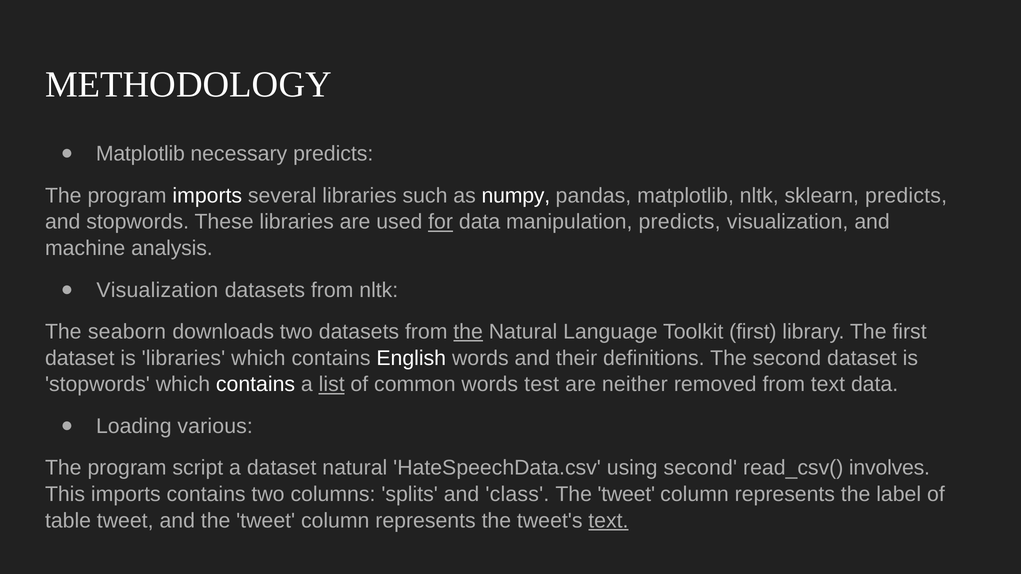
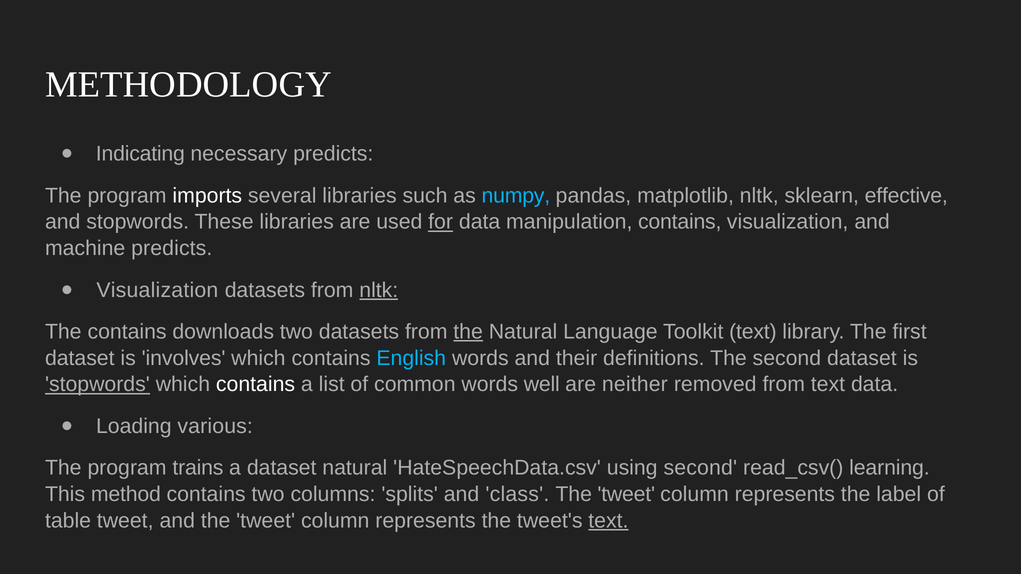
Matplotlib at (140, 154): Matplotlib -> Indicating
numpy colour: white -> light blue
sklearn predicts: predicts -> effective
manipulation predicts: predicts -> contains
machine analysis: analysis -> predicts
nltk at (379, 290) underline: none -> present
The seaborn: seaborn -> contains
Toolkit first: first -> text
is libraries: libraries -> involves
English colour: white -> light blue
stopwords at (97, 385) underline: none -> present
list underline: present -> none
test: test -> well
script: script -> trains
involves: involves -> learning
This imports: imports -> method
